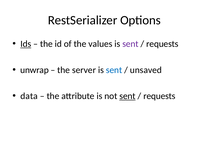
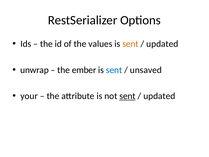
Ids underline: present -> none
sent at (130, 44) colour: purple -> orange
requests at (162, 44): requests -> updated
server: server -> ember
data: data -> your
requests at (159, 96): requests -> updated
